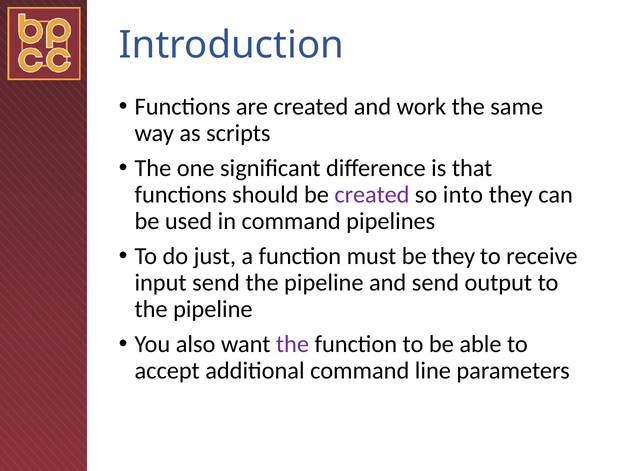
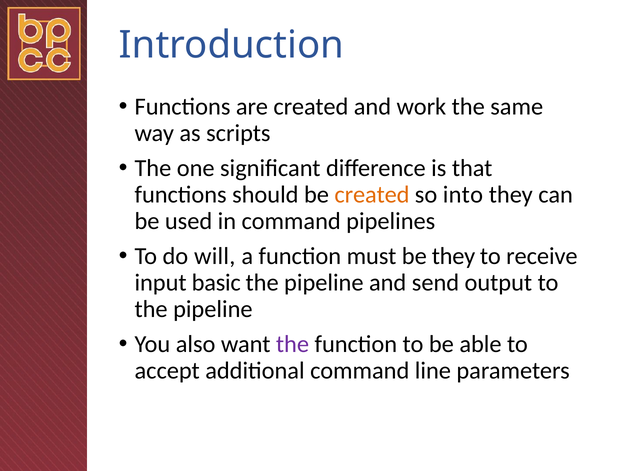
created at (372, 195) colour: purple -> orange
just: just -> will
input send: send -> basic
